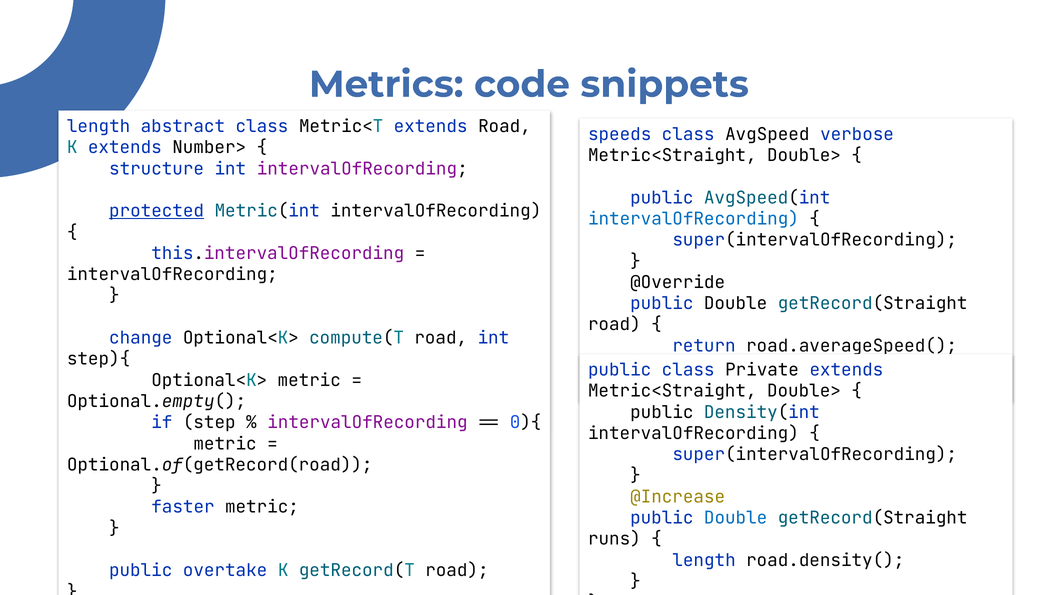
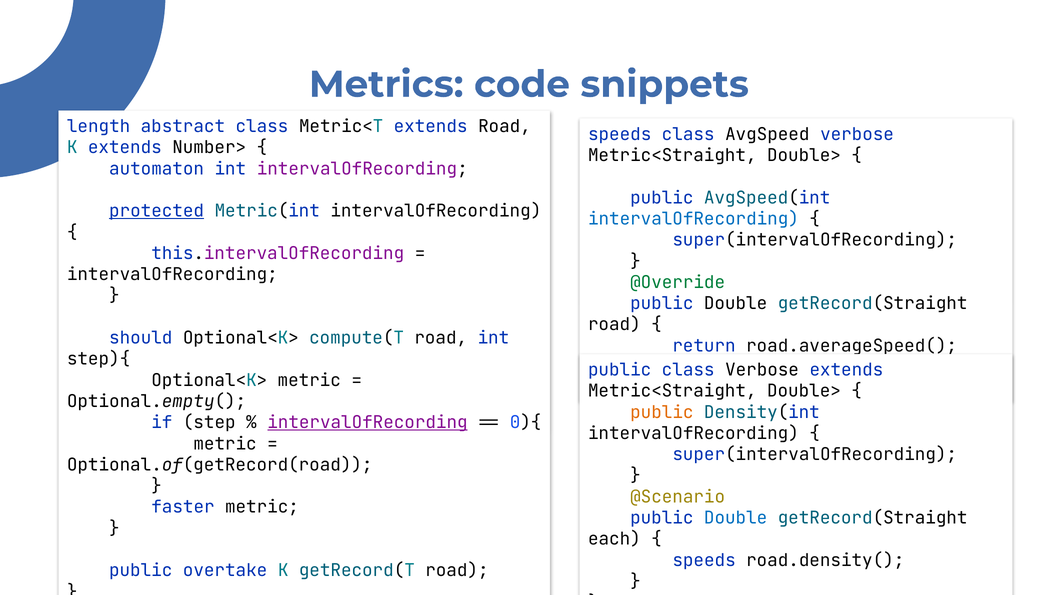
structure: structure -> automaton
@Override colour: black -> green
change: change -> should
class Private: Private -> Verbose
public at (662, 412) colour: black -> orange
intervalOfRecording at (367, 423) underline: none -> present
@Increase: @Increase -> @Scenario
runs: runs -> each
length at (704, 560): length -> speeds
